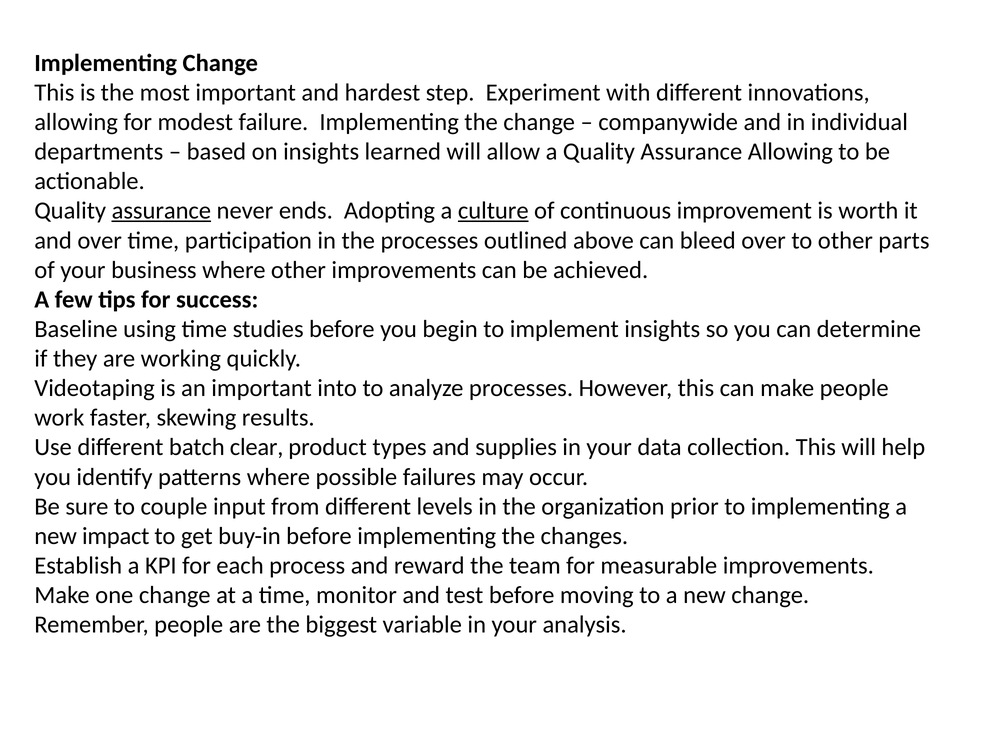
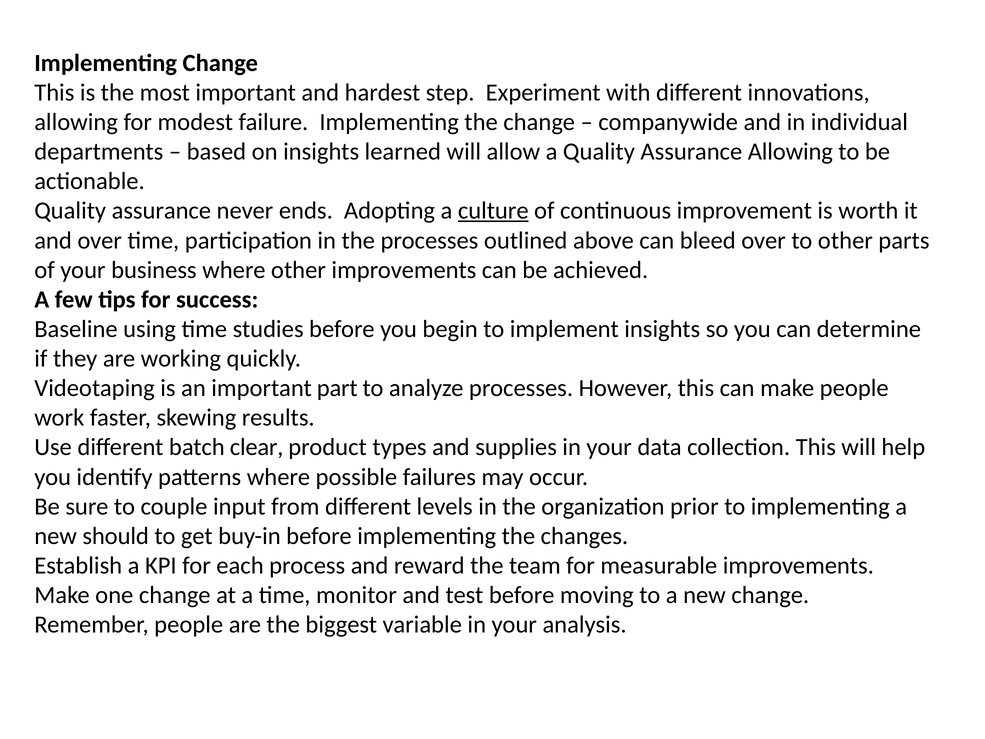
assurance at (161, 211) underline: present -> none
into: into -> part
impact: impact -> should
